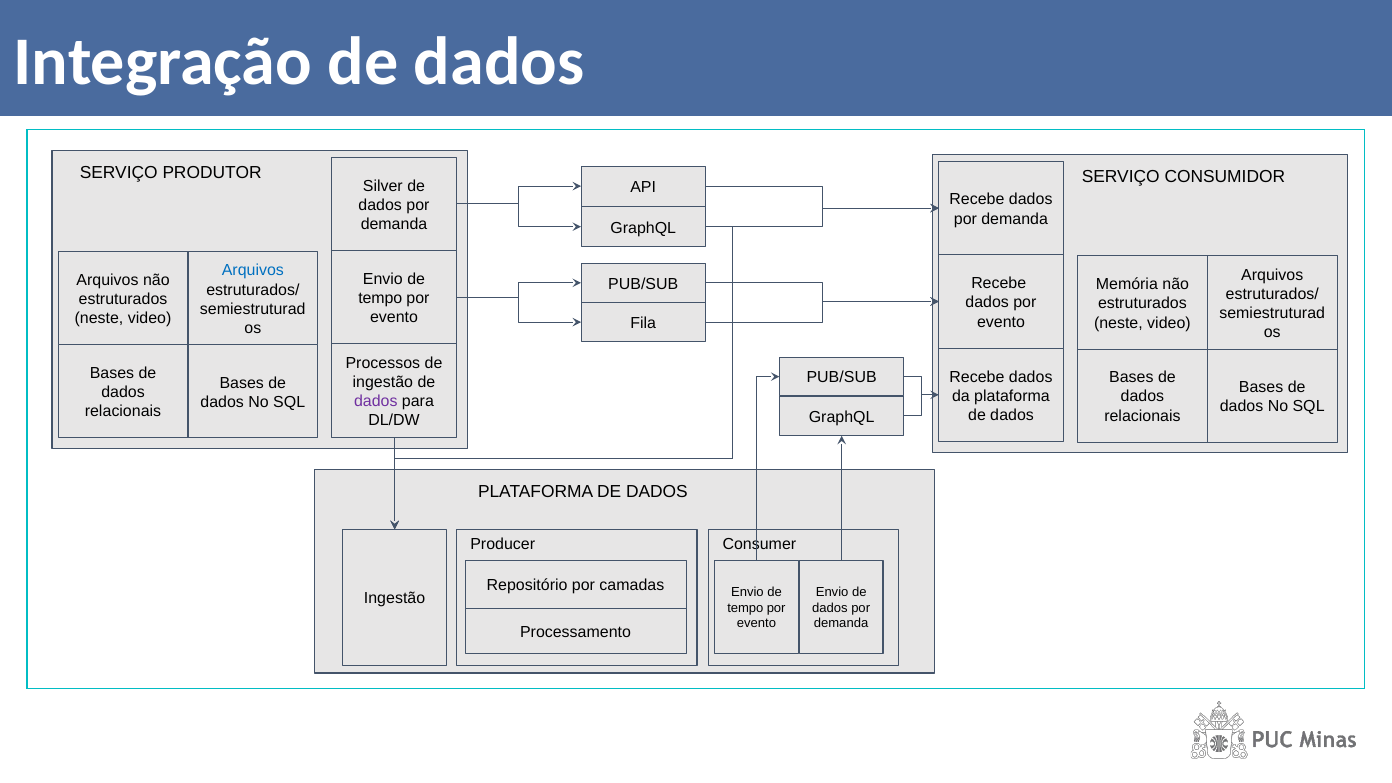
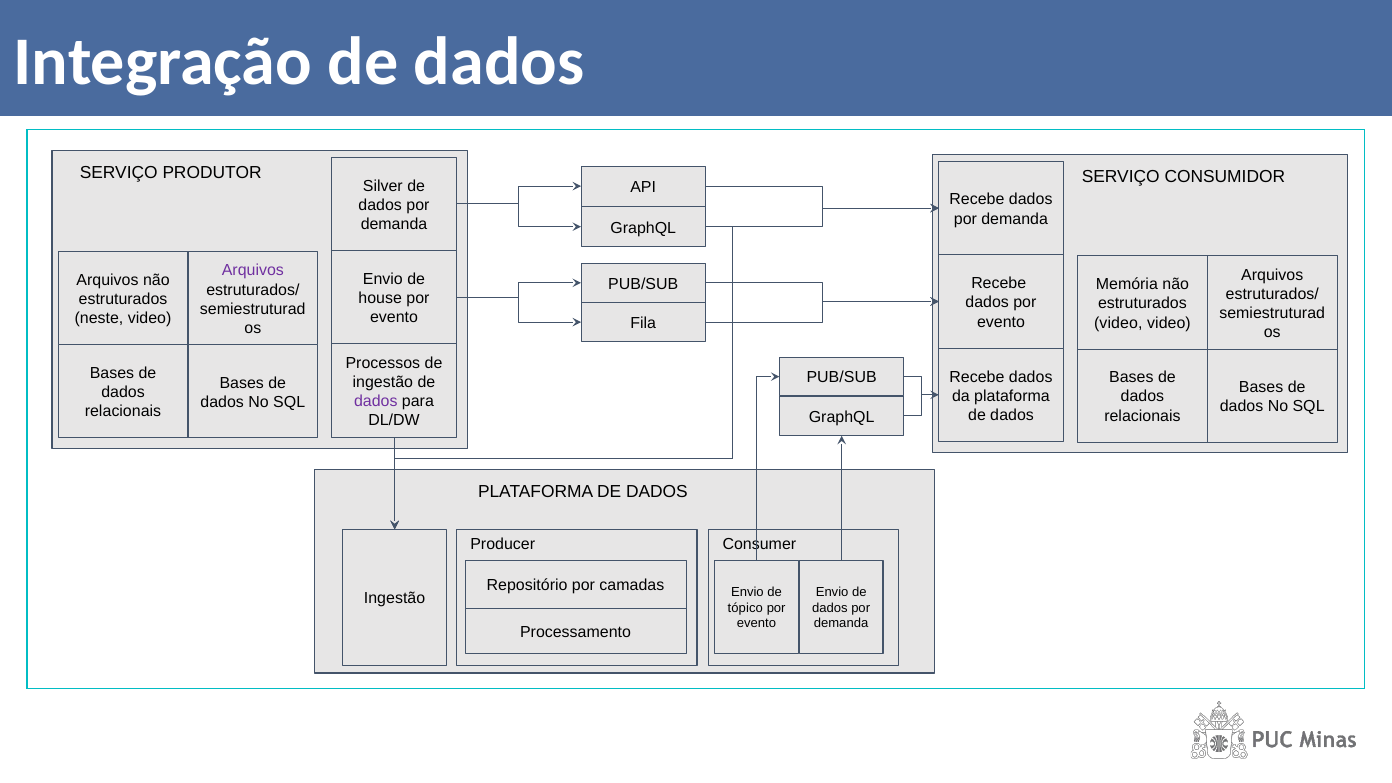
Arquivos at (253, 271) colour: blue -> purple
tempo at (380, 298): tempo -> house
neste at (1118, 323): neste -> video
tempo at (745, 608): tempo -> tópico
